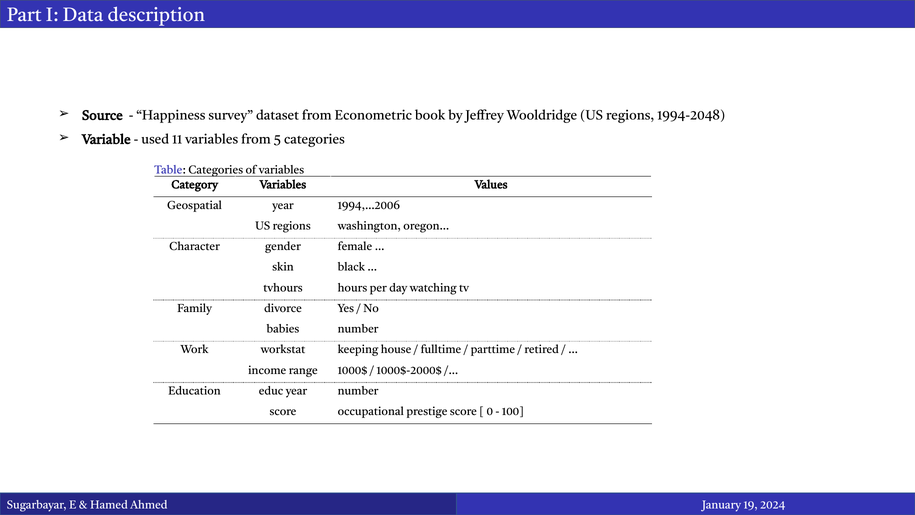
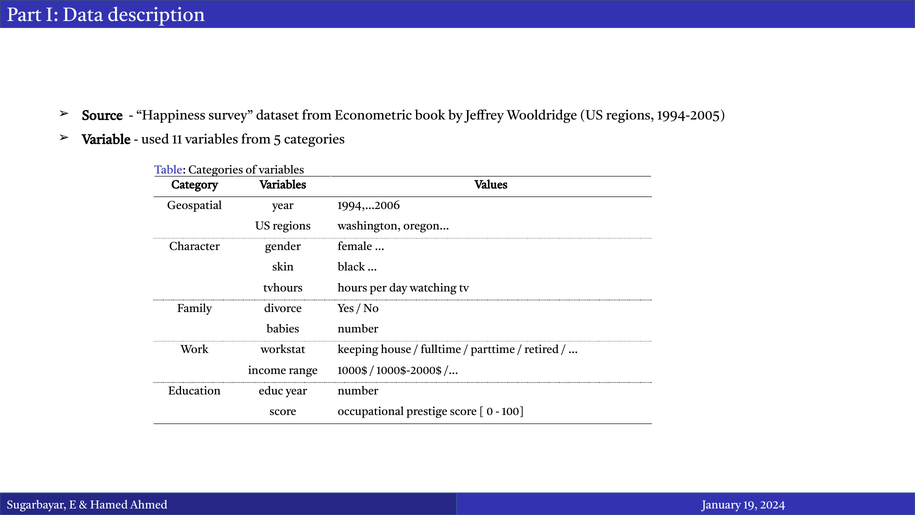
1994-2048: 1994-2048 -> 1994-2005
